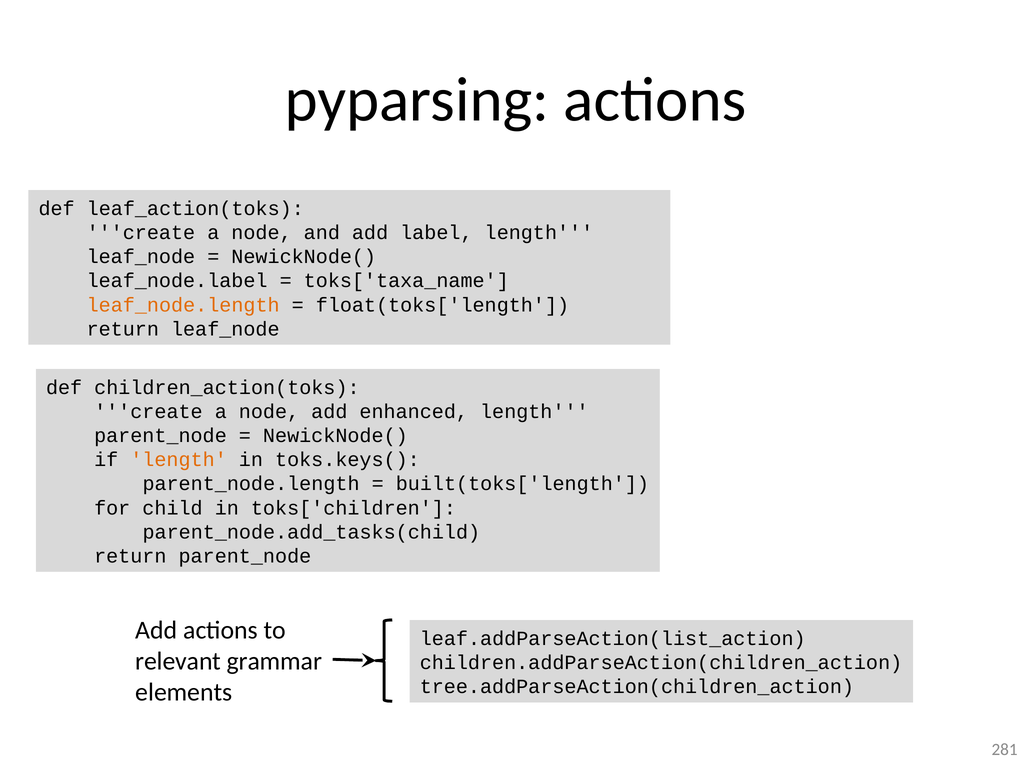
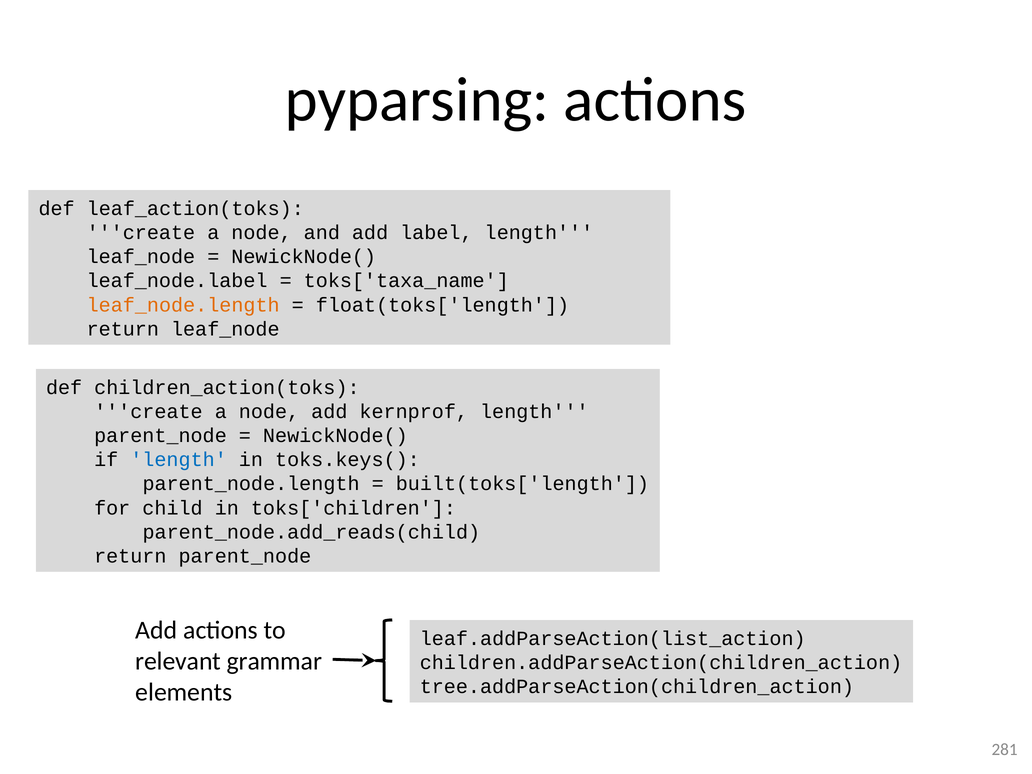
enhanced: enhanced -> kernprof
length at (179, 460) colour: orange -> blue
parent_node.add_tasks(child: parent_node.add_tasks(child -> parent_node.add_reads(child
